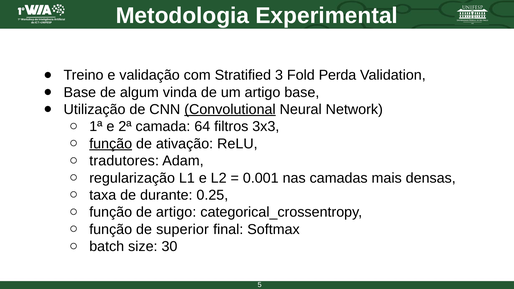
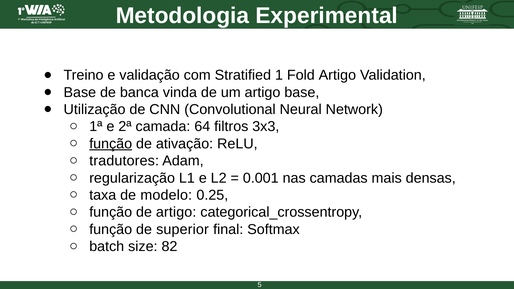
3: 3 -> 1
Fold Perda: Perda -> Artigo
algum: algum -> banca
Convolutional underline: present -> none
durante: durante -> modelo
30: 30 -> 82
